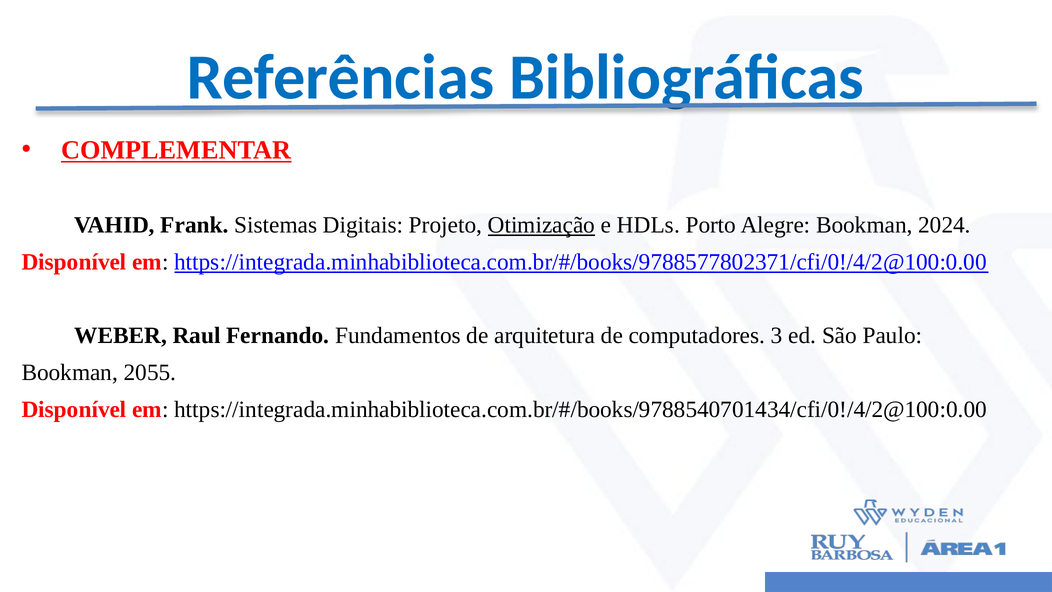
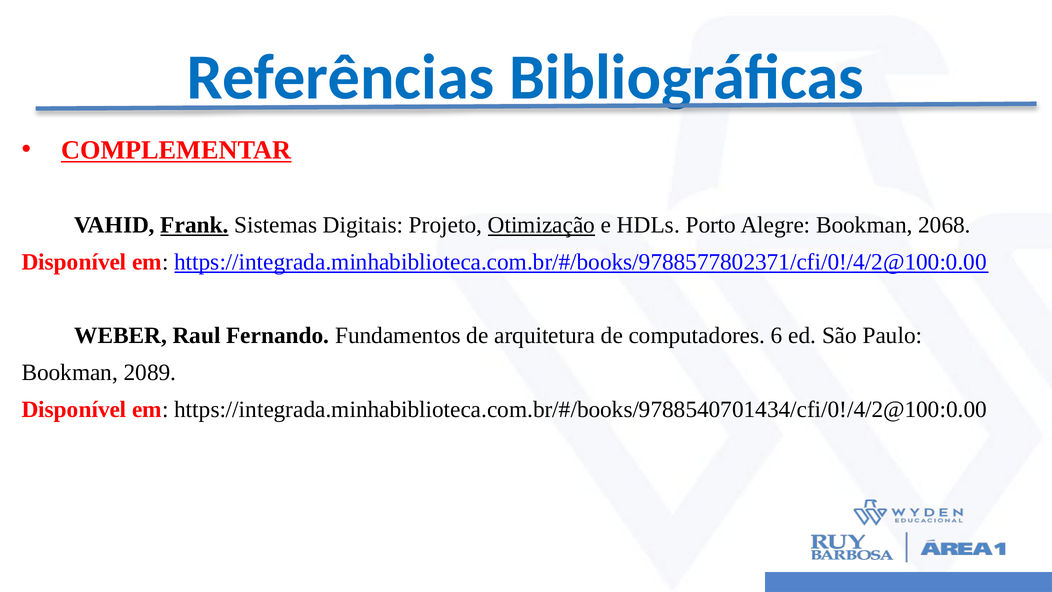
Frank underline: none -> present
2024: 2024 -> 2068
3: 3 -> 6
2055: 2055 -> 2089
